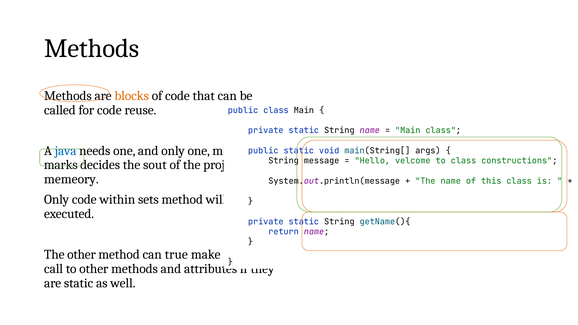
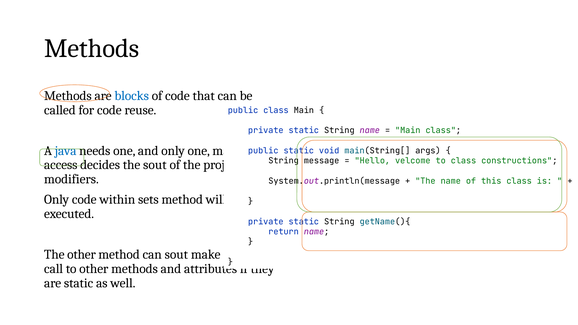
blocks colour: orange -> blue
marks: marks -> access
memeory: memeory -> modifiers
can true: true -> sout
